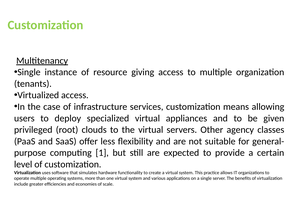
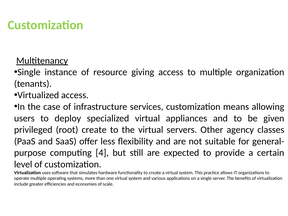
root clouds: clouds -> create
1: 1 -> 4
